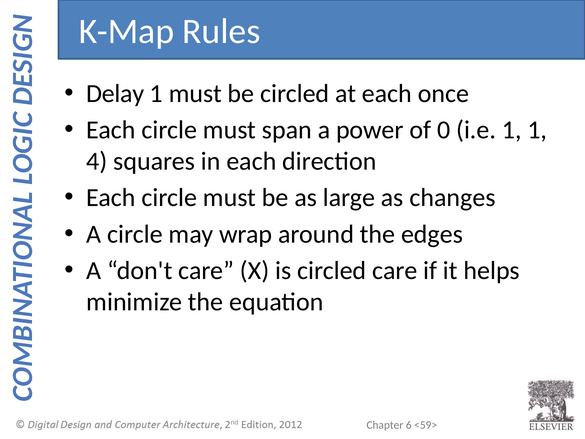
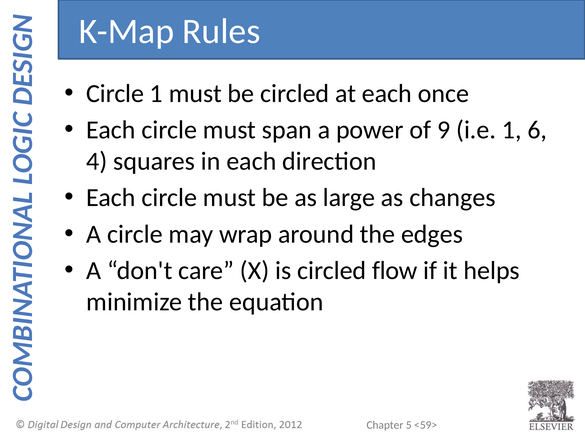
Delay at (115, 93): Delay -> Circle
0: 0 -> 9
1 1: 1 -> 6
circled care: care -> flow
6: 6 -> 5
